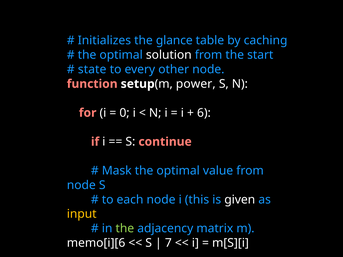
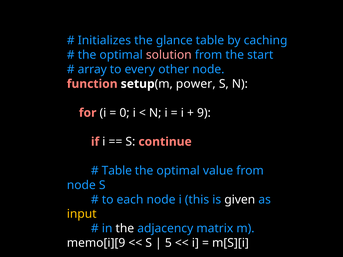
solution colour: white -> pink
state: state -> array
6: 6 -> 9
Mask at (117, 171): Mask -> Table
the at (125, 229) colour: light green -> white
memo[i][6: memo[i][6 -> memo[i][9
7: 7 -> 5
